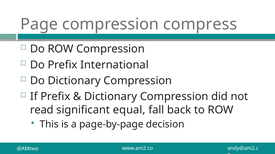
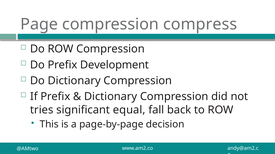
International: International -> Development
read: read -> tries
